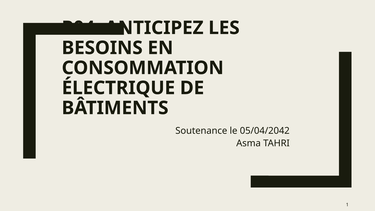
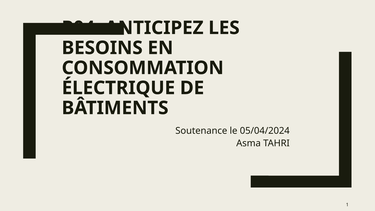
05/04/2042: 05/04/2042 -> 05/04/2024
